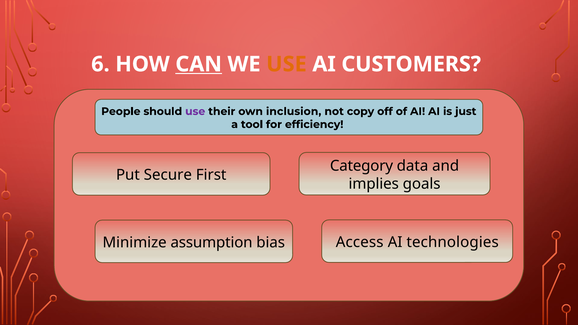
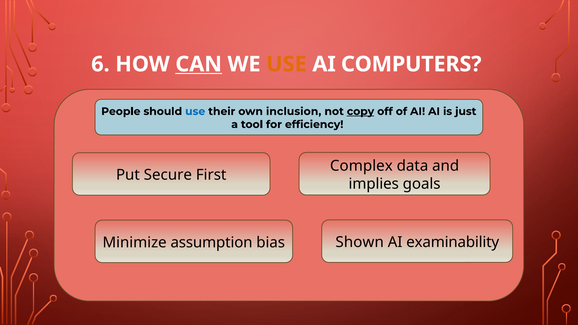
CUSTOMERS: CUSTOMERS -> COMPUTERS
use at (195, 111) colour: purple -> blue
copy underline: none -> present
Category: Category -> Complex
Access: Access -> Shown
technologies: technologies -> examinability
